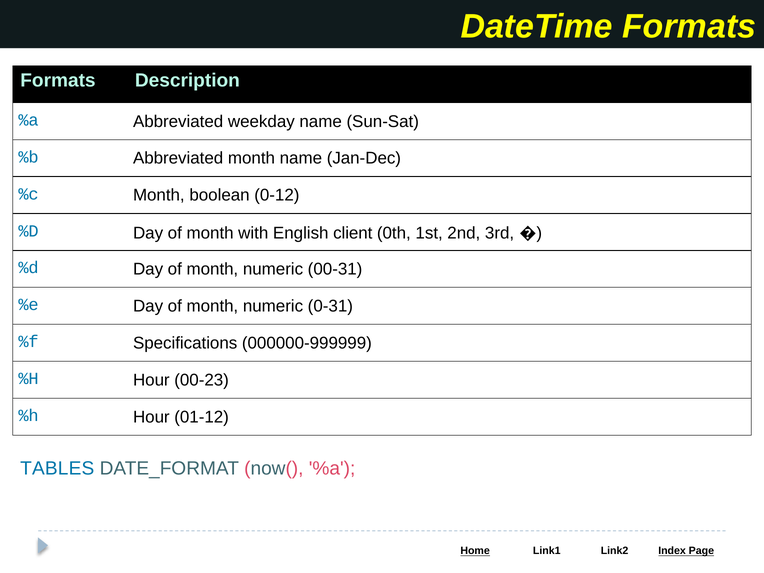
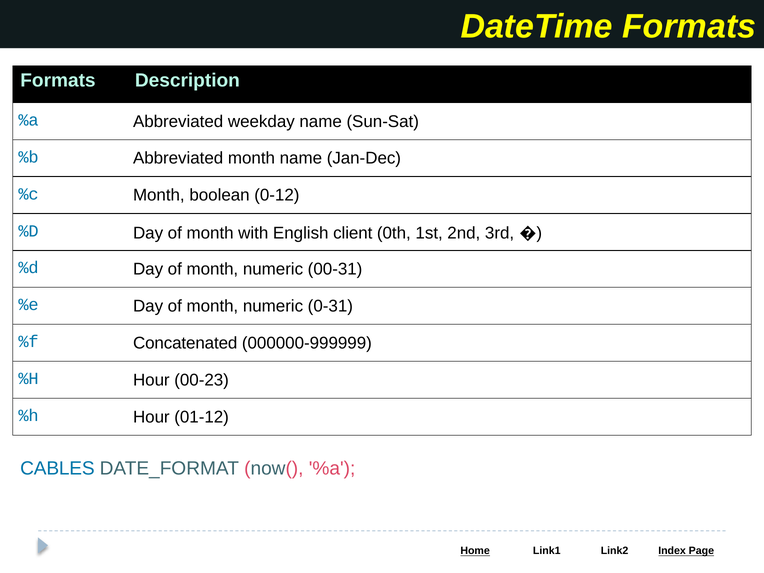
Specifications: Specifications -> Concatenated
TABLES: TABLES -> CABLES
